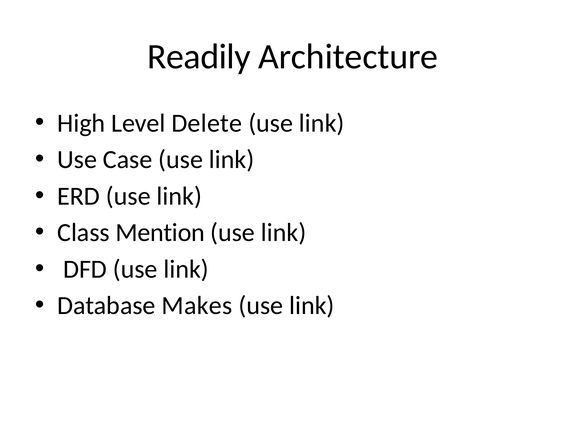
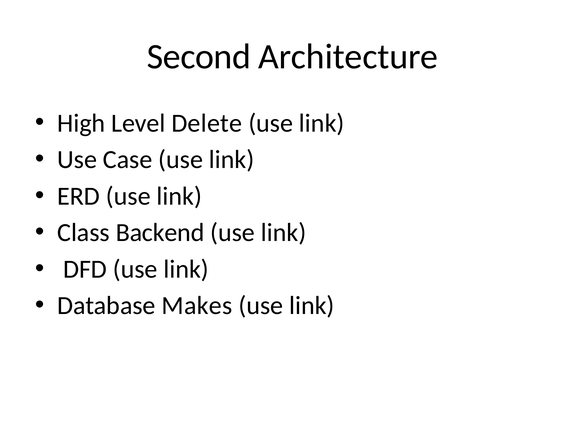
Readily: Readily -> Second
Mention: Mention -> Backend
